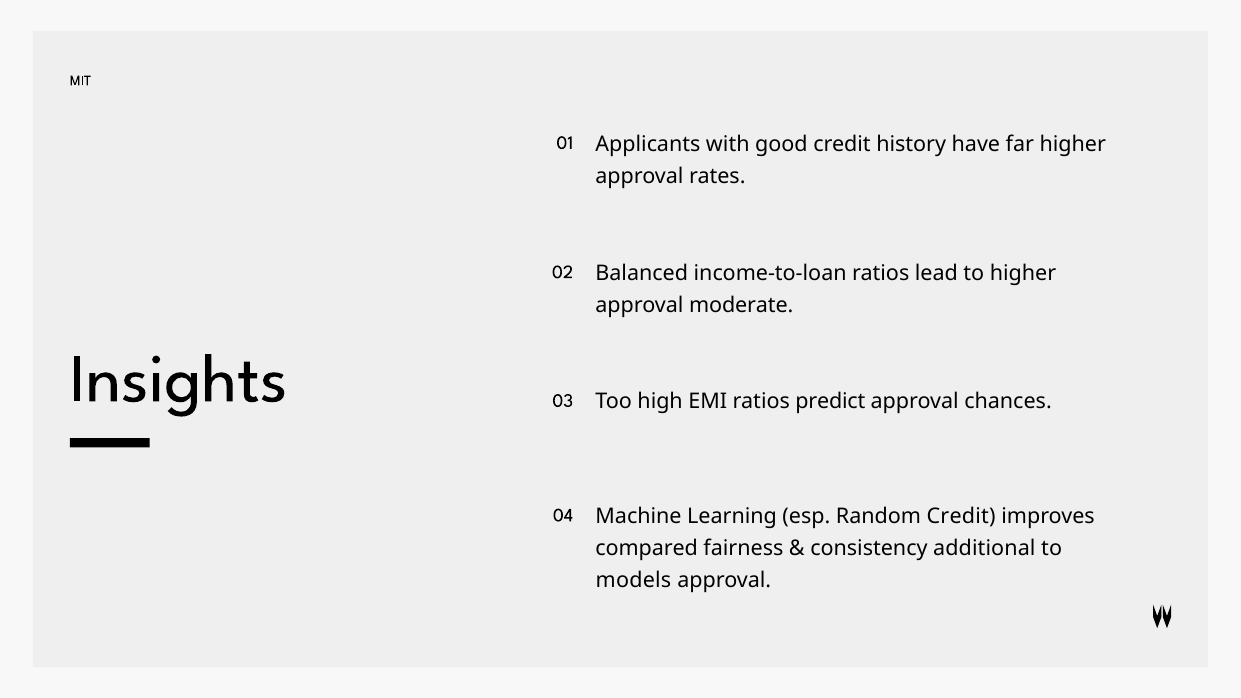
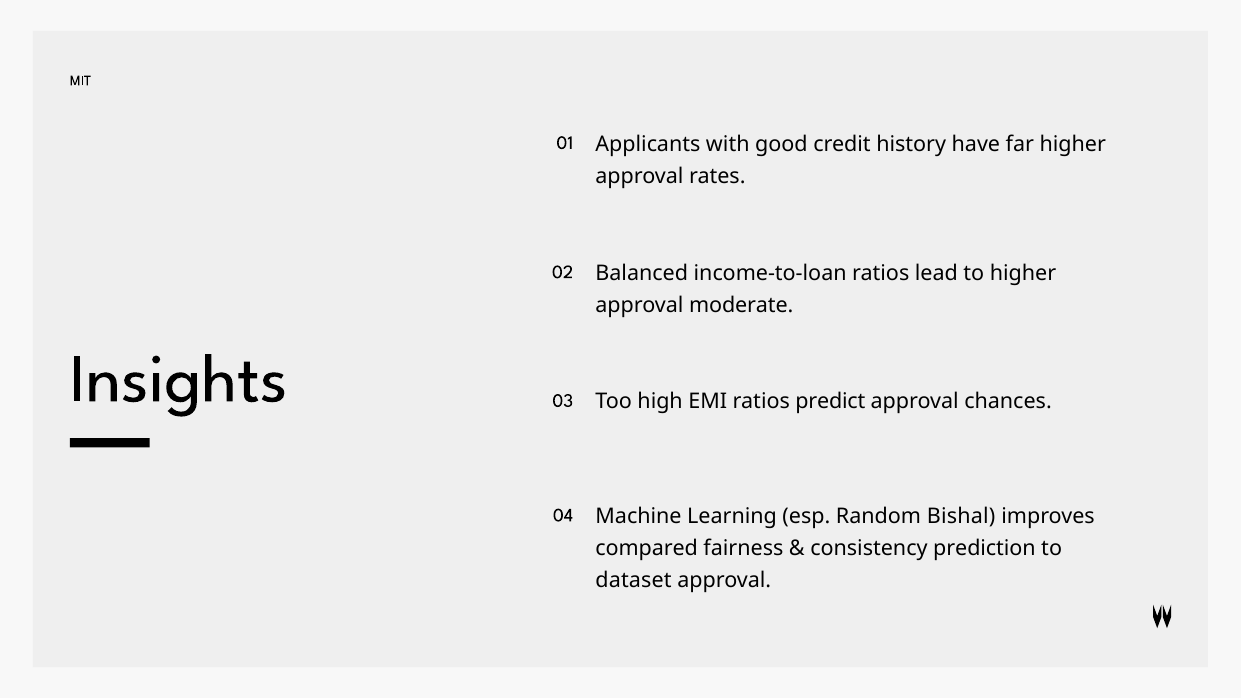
Random Credit: Credit -> Bishal
additional: additional -> prediction
models: models -> dataset
